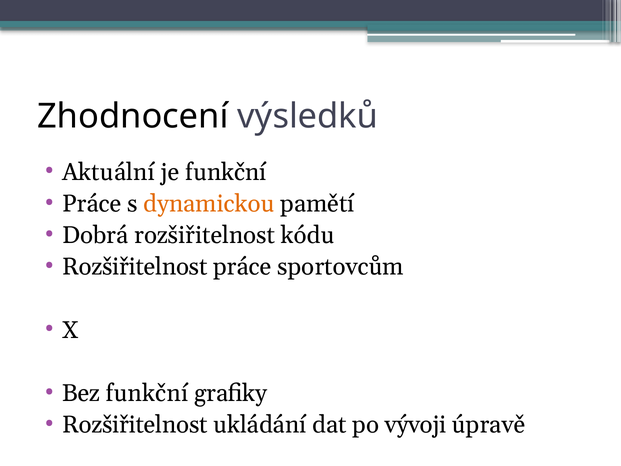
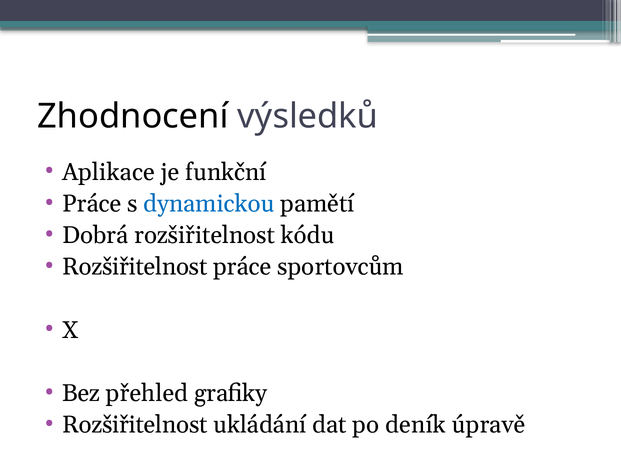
Aktuální: Aktuální -> Aplikace
dynamickou colour: orange -> blue
Bez funkční: funkční -> přehled
vývoji: vývoji -> deník
